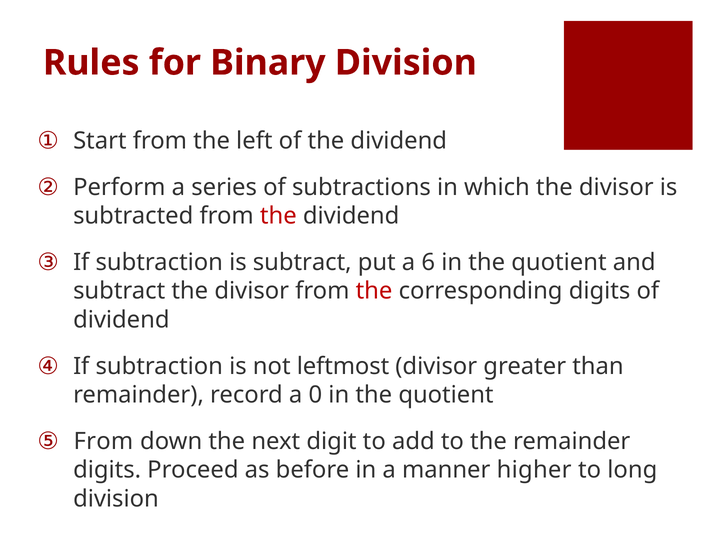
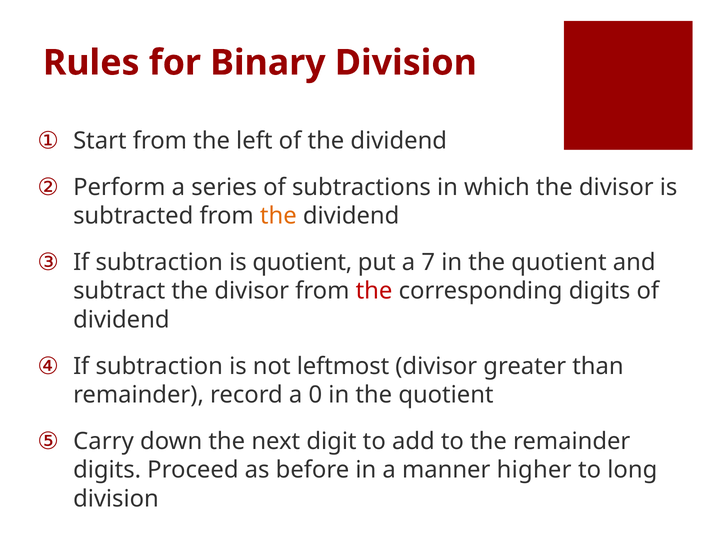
the at (278, 216) colour: red -> orange
is subtract: subtract -> quotient
6: 6 -> 7
From at (103, 441): From -> Carry
